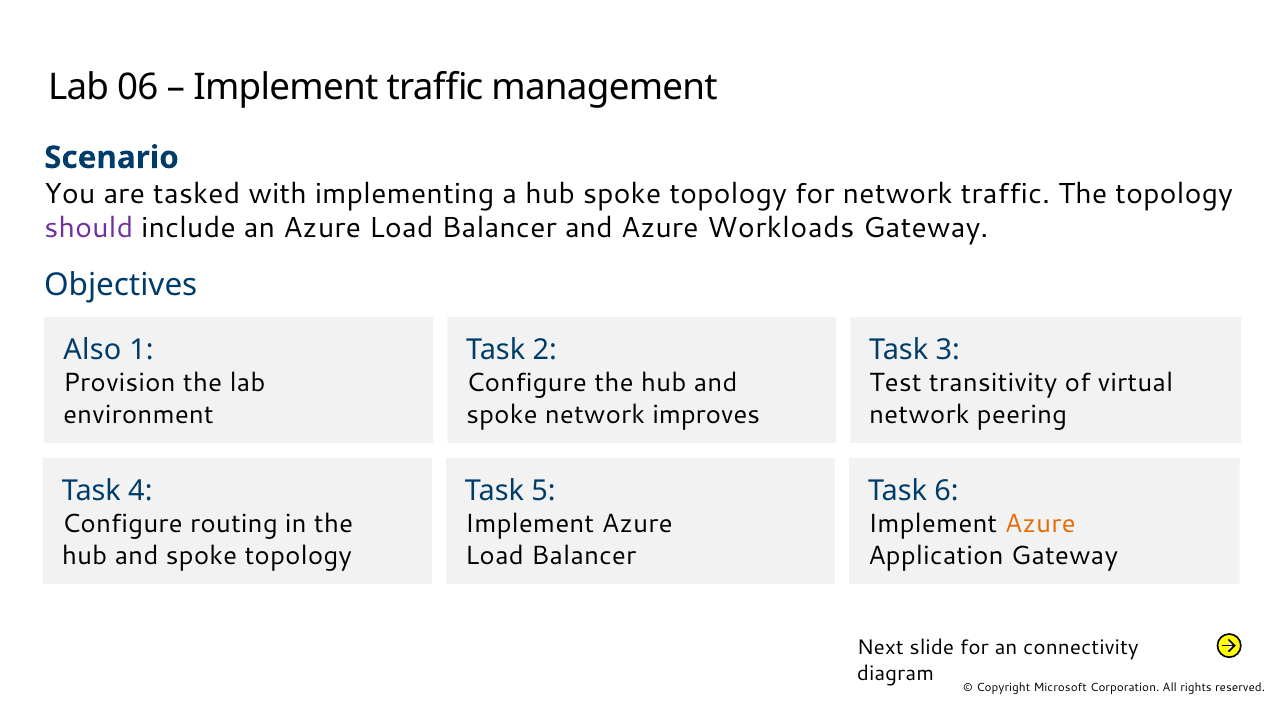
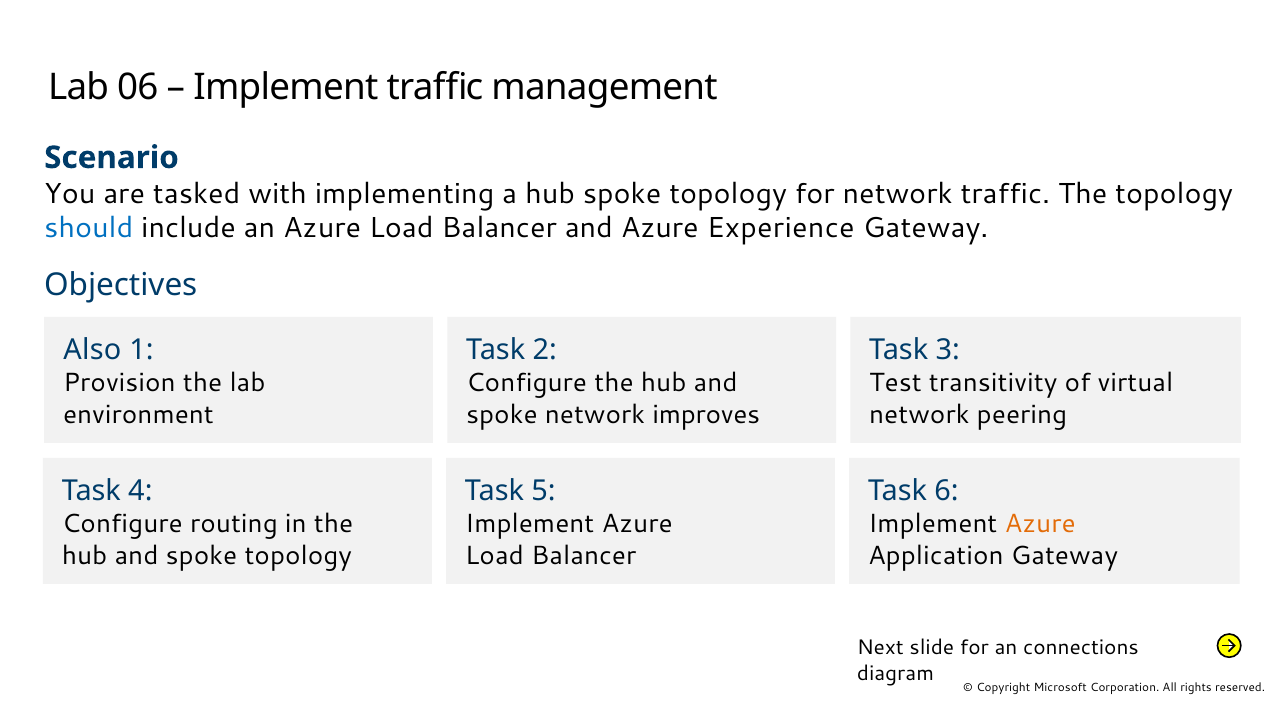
should colour: purple -> blue
Workloads: Workloads -> Experience
connectivity: connectivity -> connections
